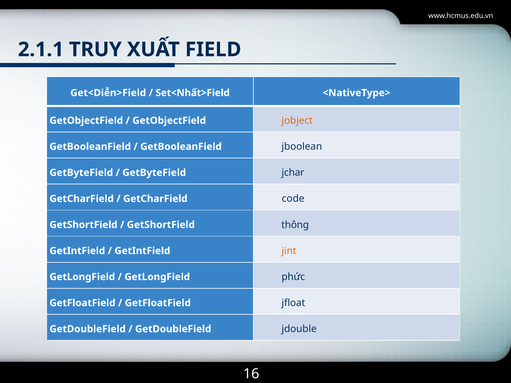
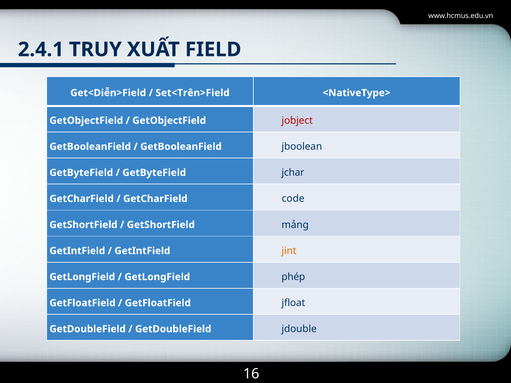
2.1.1: 2.1.1 -> 2.4.1
Set<Nhất>Field: Set<Nhất>Field -> Set<Trên>Field
jobject colour: orange -> red
thông: thông -> mảng
phức: phức -> phép
